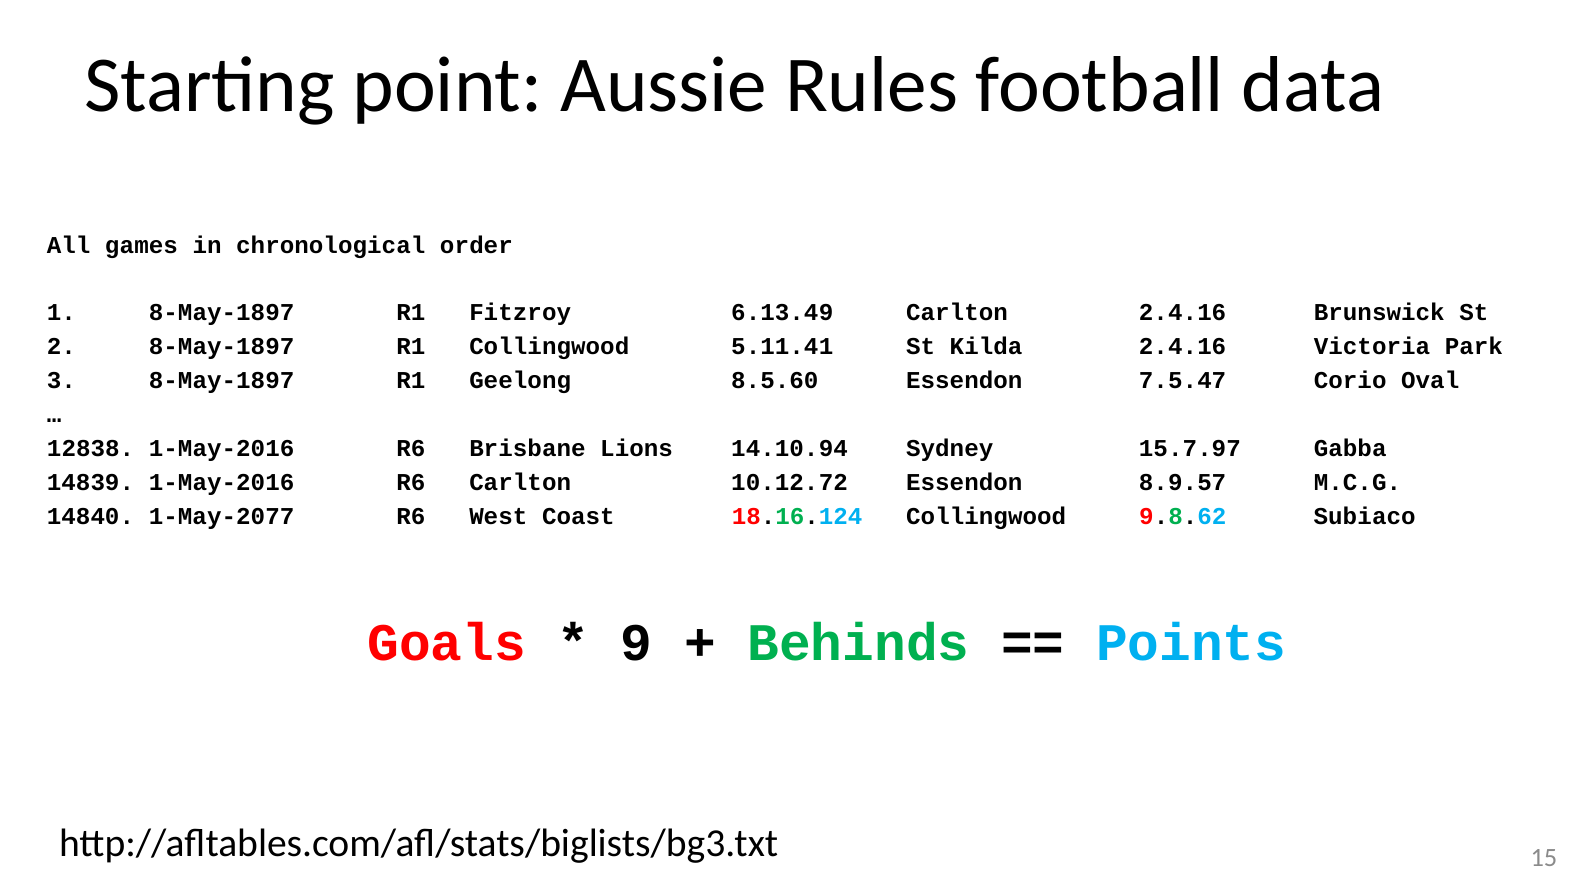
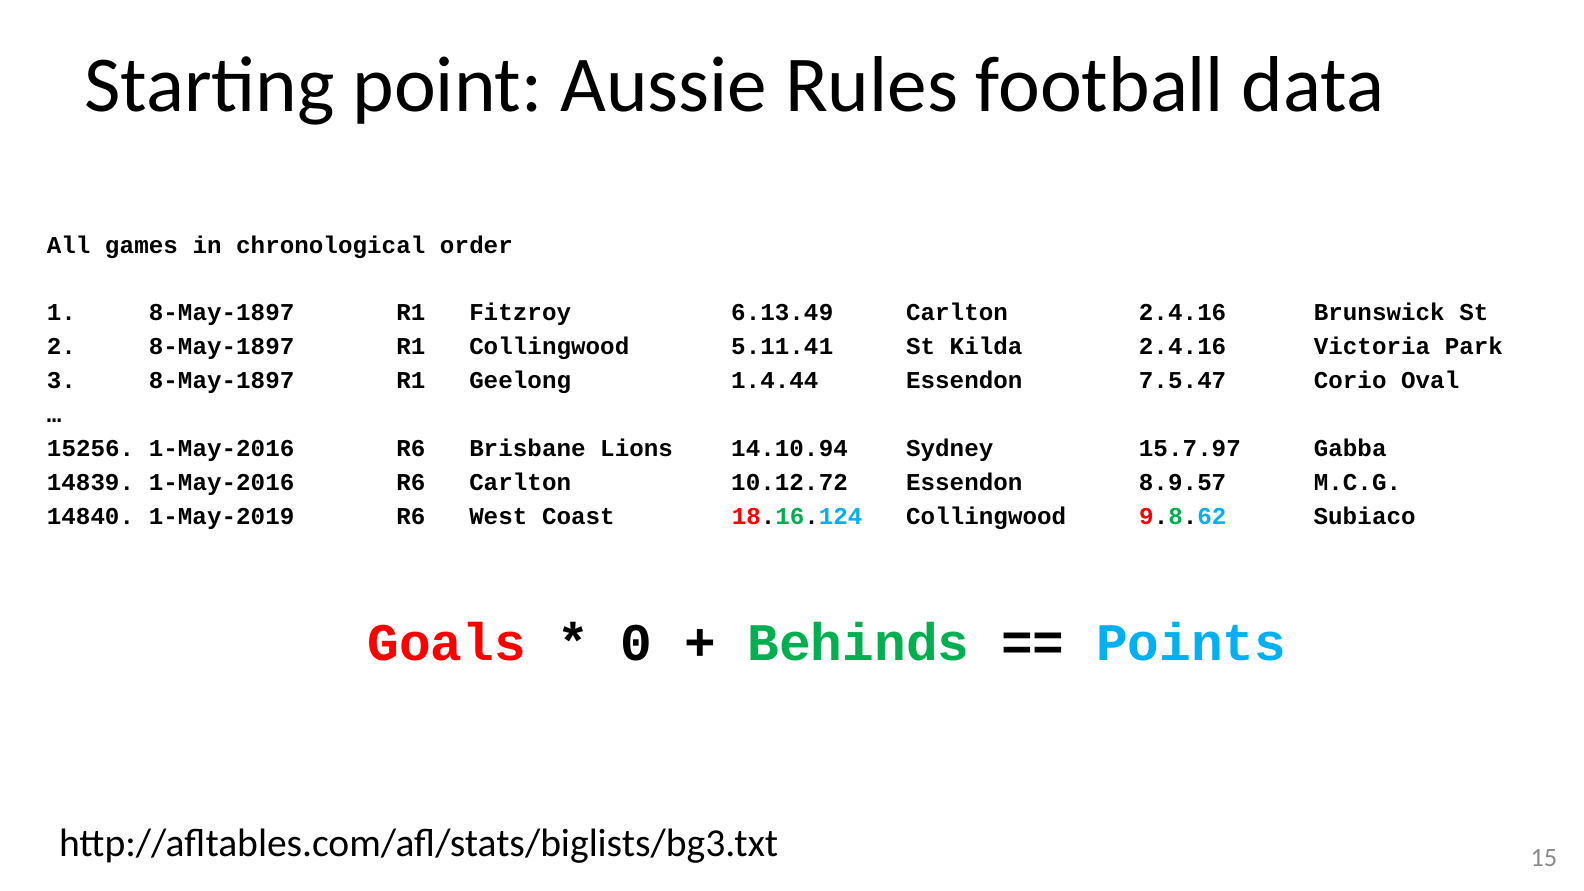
8.5.60: 8.5.60 -> 1.4.44
12838: 12838 -> 15256
1-May-2077: 1-May-2077 -> 1-May-2019
9: 9 -> 0
